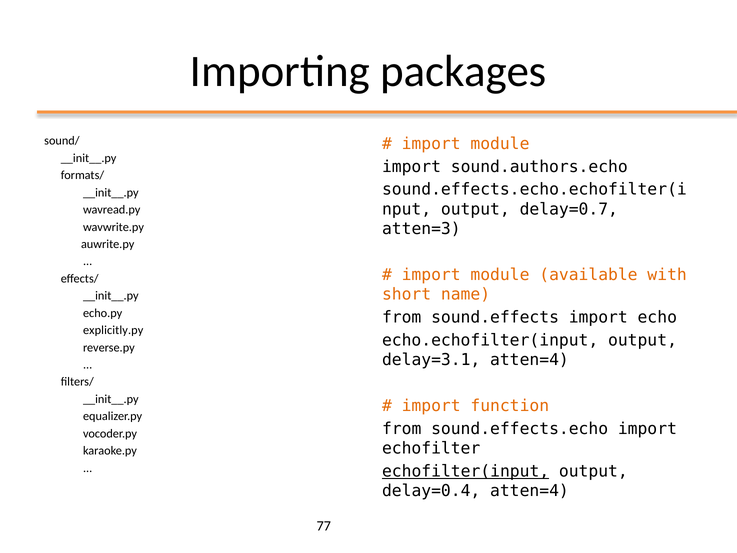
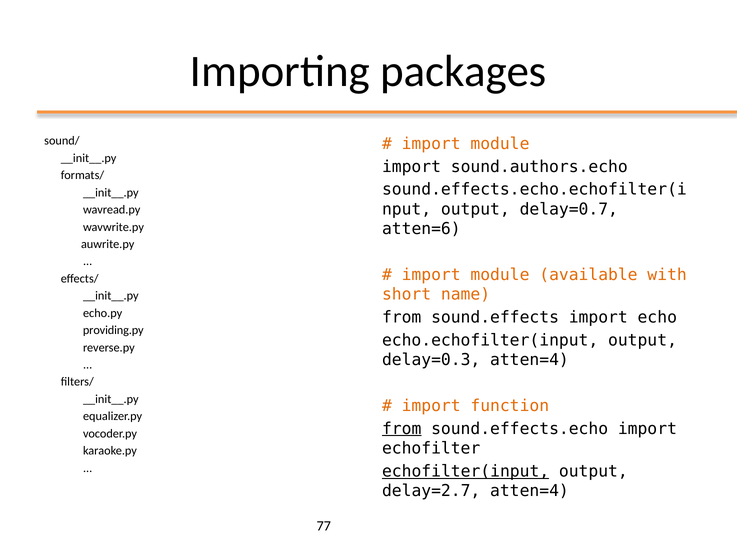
atten=3: atten=3 -> atten=6
explicitly.py: explicitly.py -> providing.py
delay=3.1: delay=3.1 -> delay=0.3
from at (402, 429) underline: none -> present
delay=0.4: delay=0.4 -> delay=2.7
